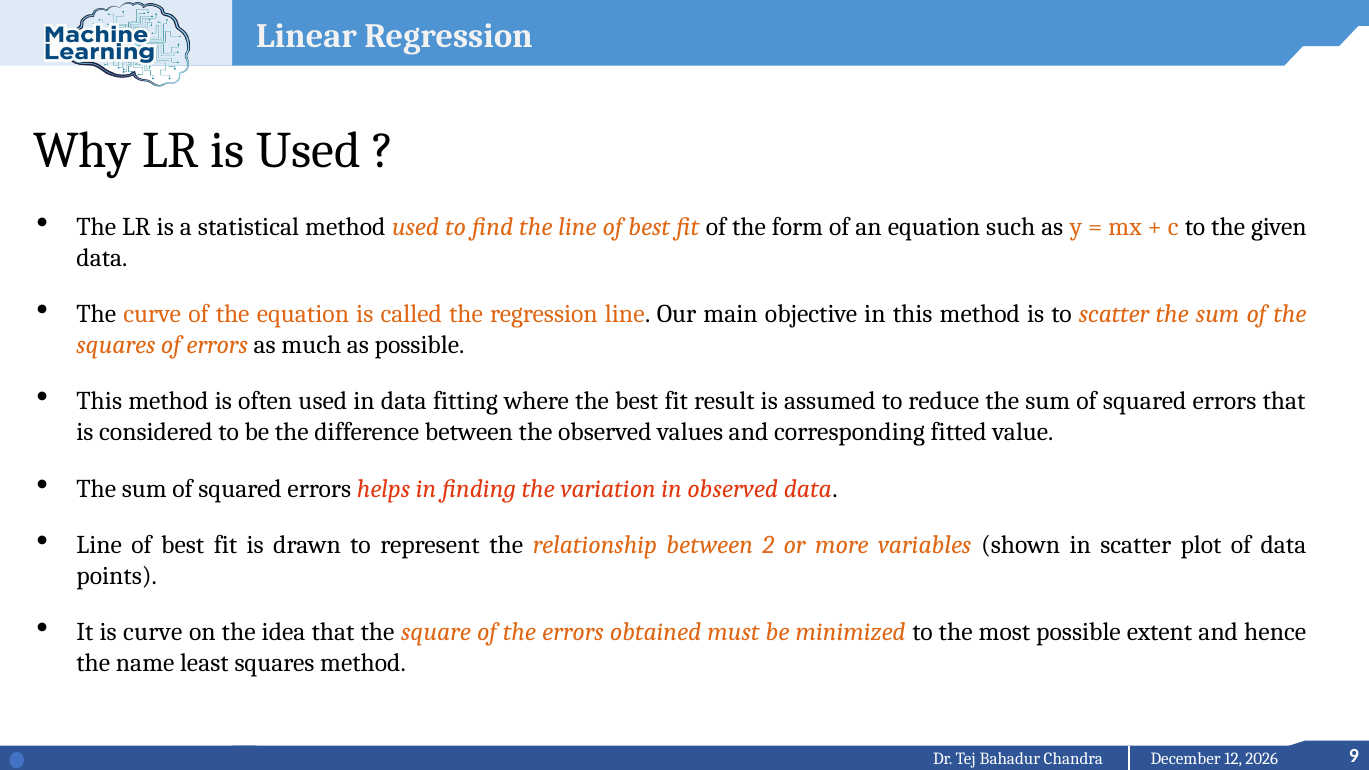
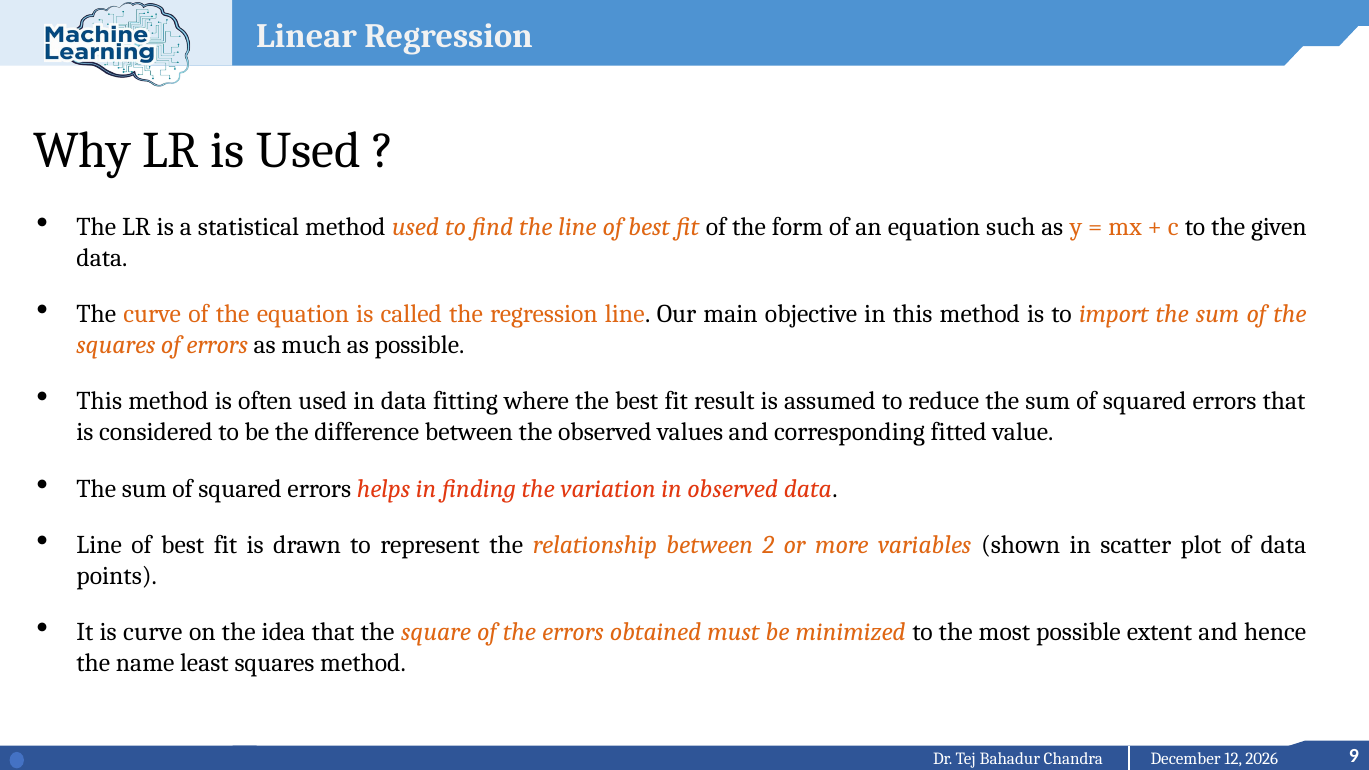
to scatter: scatter -> import
